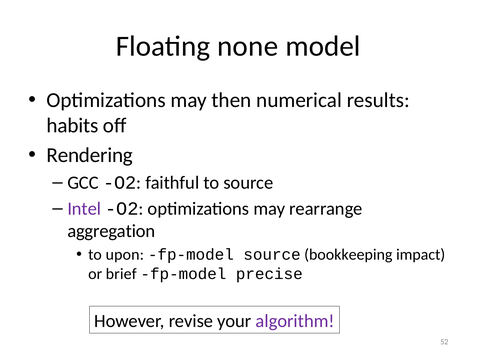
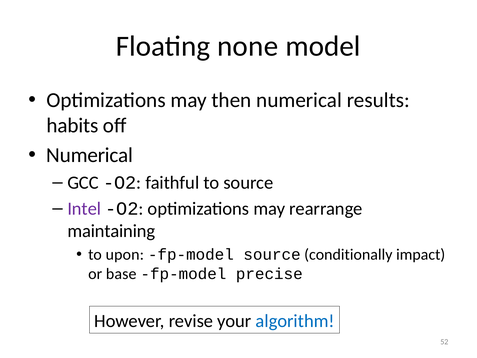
Rendering at (90, 155): Rendering -> Numerical
aggregation: aggregation -> maintaining
bookkeeping: bookkeeping -> conditionally
brief: brief -> base
algorithm colour: purple -> blue
